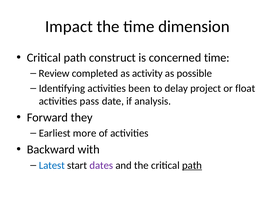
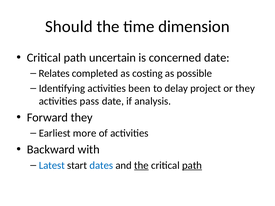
Impact: Impact -> Should
construct: construct -> uncertain
concerned time: time -> date
Review: Review -> Relates
activity: activity -> costing
or float: float -> they
dates colour: purple -> blue
the at (141, 166) underline: none -> present
